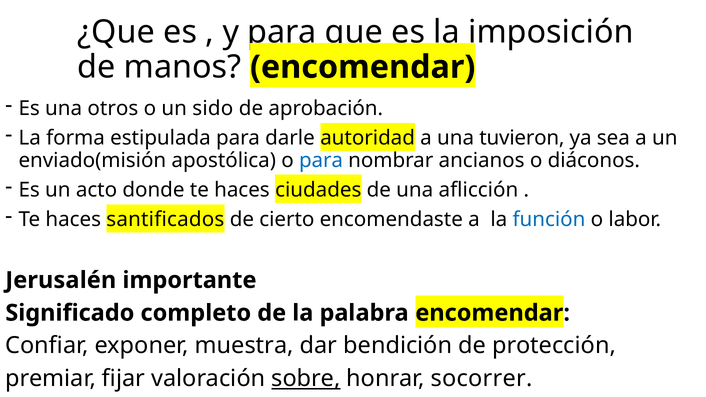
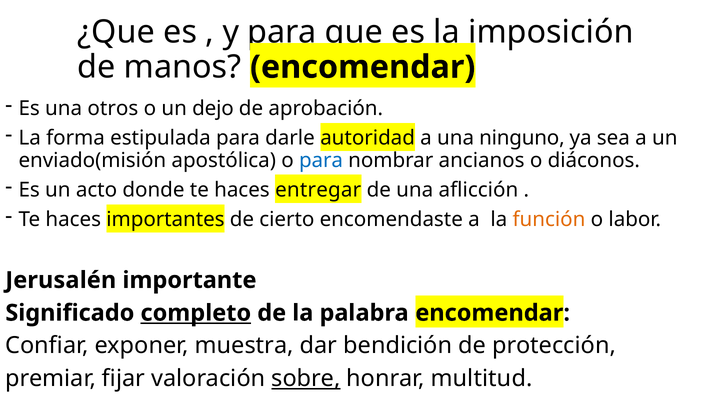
sido: sido -> dejo
tuvieron: tuvieron -> ninguno
ciudades: ciudades -> entregar
santificados: santificados -> importantes
función colour: blue -> orange
completo underline: none -> present
socorrer: socorrer -> multitud
